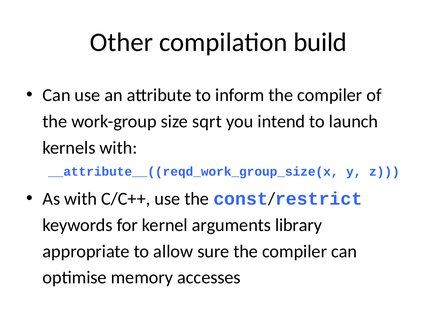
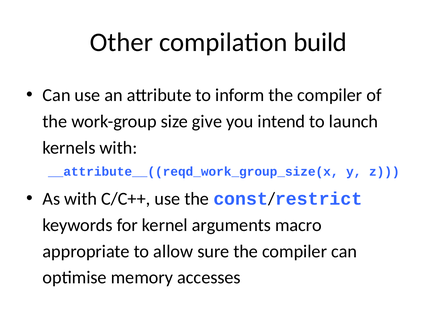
sqrt: sqrt -> give
library: library -> macro
